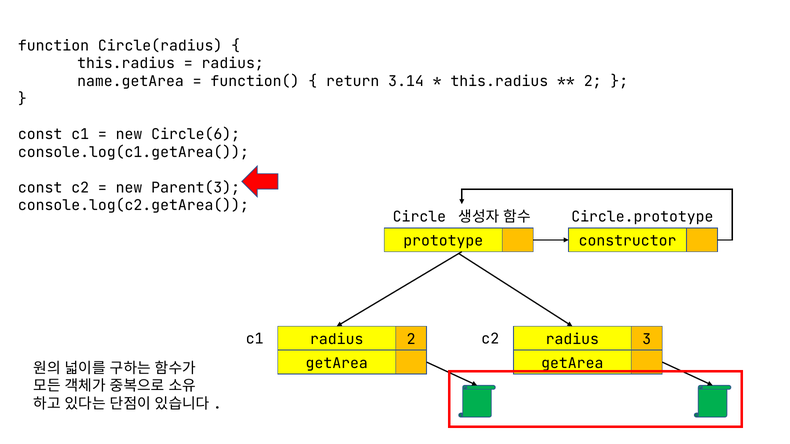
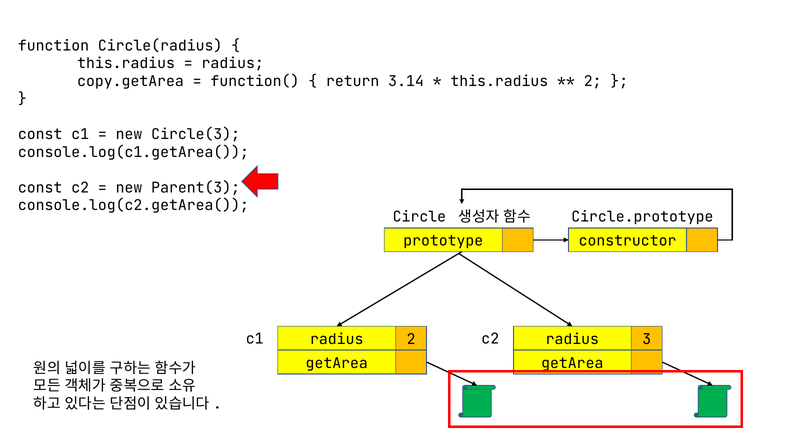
name.getArea: name.getArea -> copy.getArea
Circle(6: Circle(6 -> Circle(3
